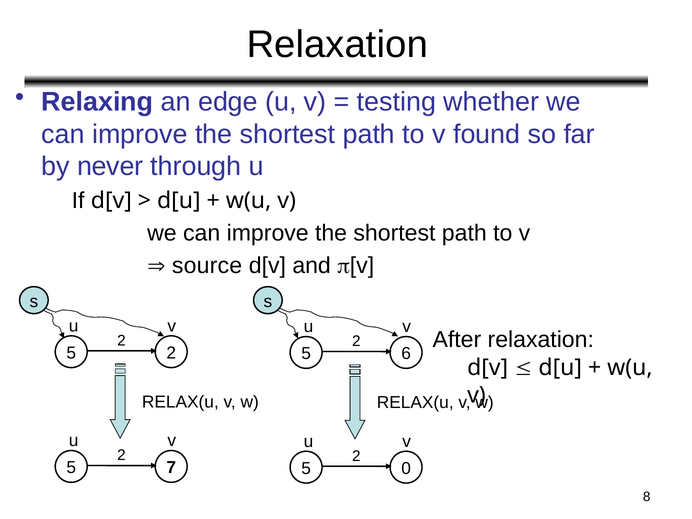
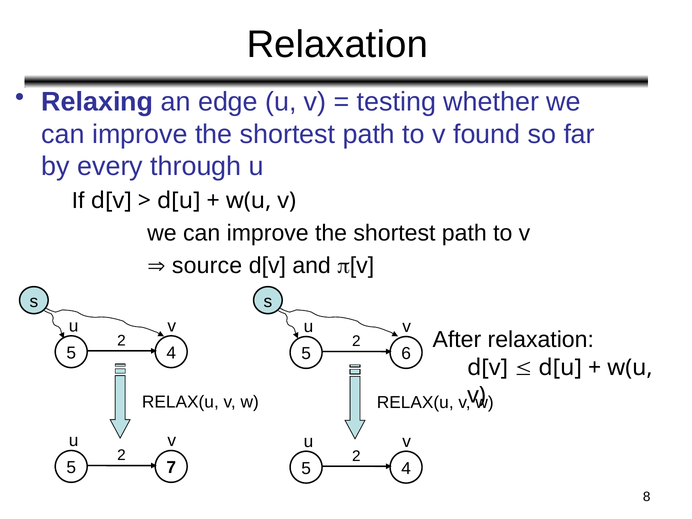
never: never -> every
2 at (171, 353): 2 -> 4
0 at (406, 468): 0 -> 4
